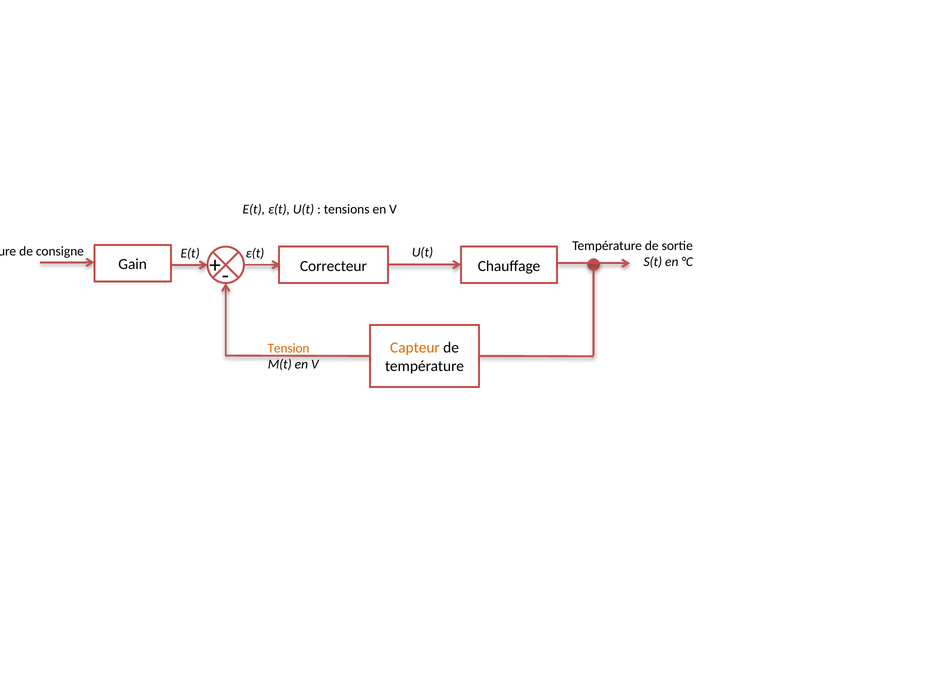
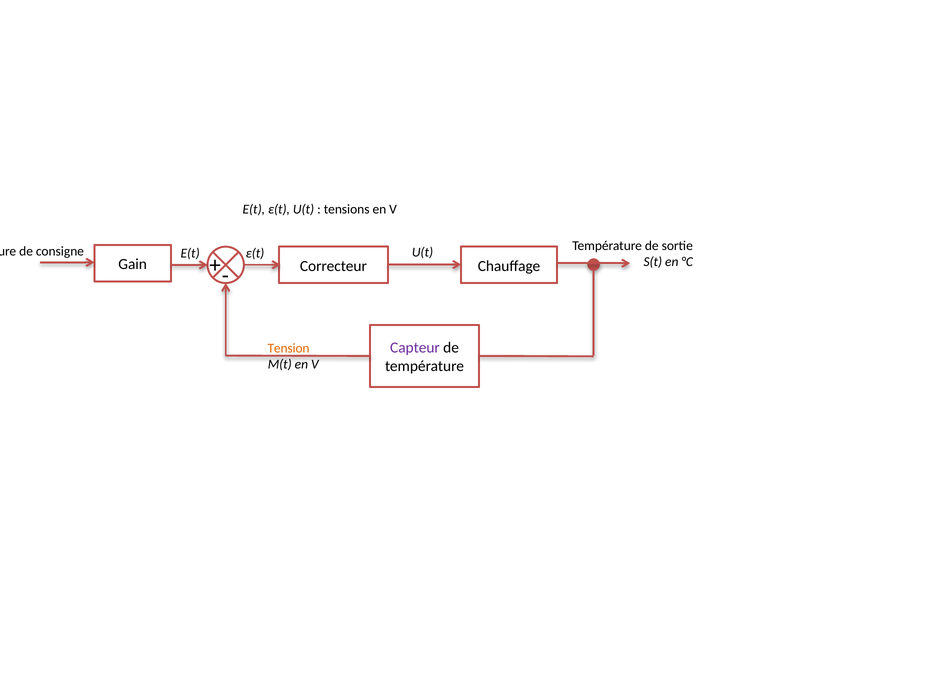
Capteur colour: orange -> purple
